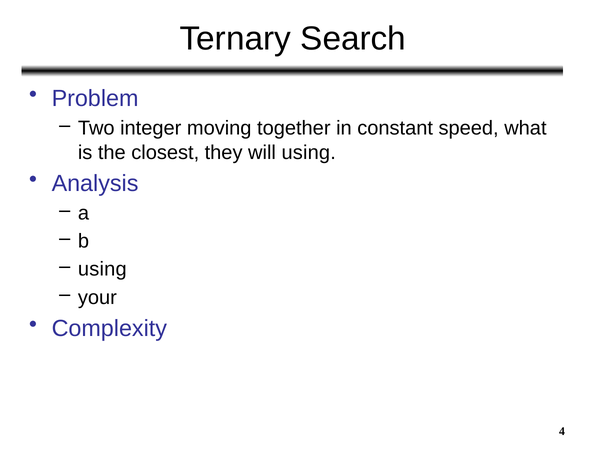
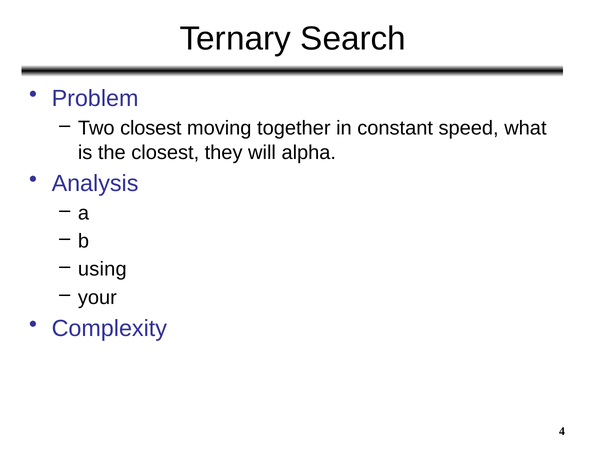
Two integer: integer -> closest
will using: using -> alpha
